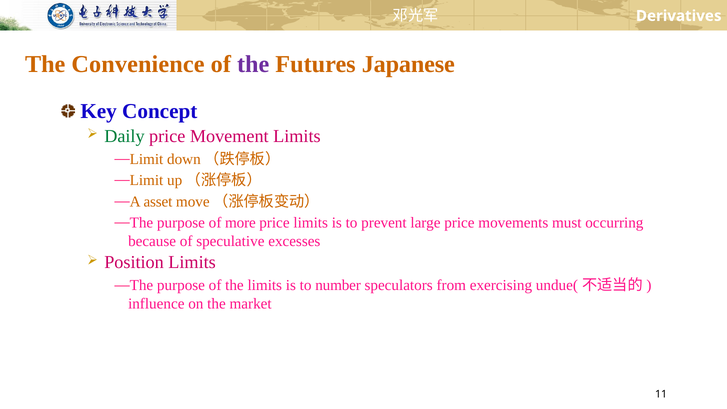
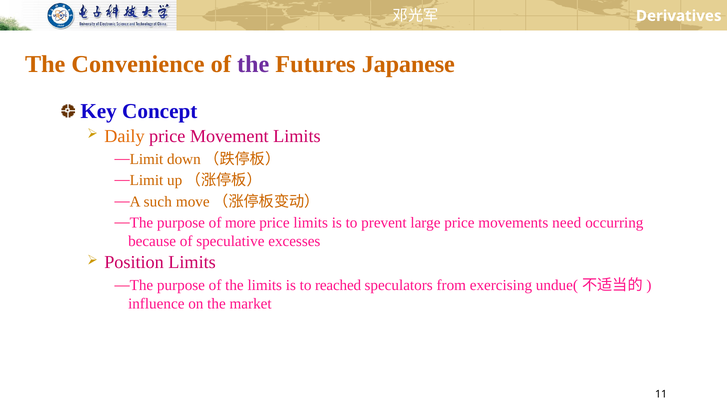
Daily colour: green -> orange
asset: asset -> such
must: must -> need
number: number -> reached
